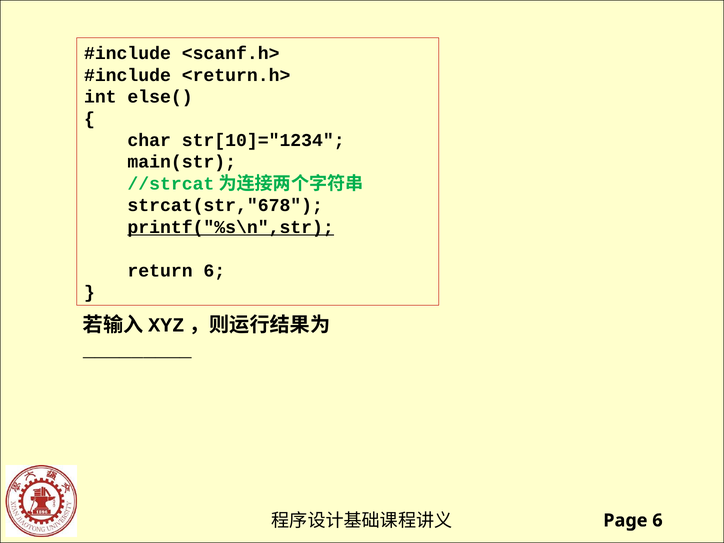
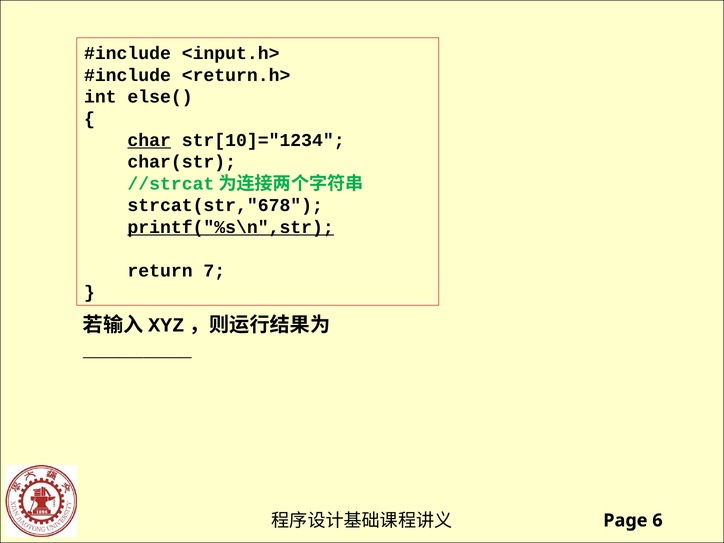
<scanf.h>: <scanf.h> -> <input.h>
char underline: none -> present
main(str: main(str -> char(str
return 6: 6 -> 7
